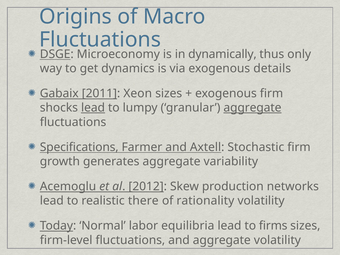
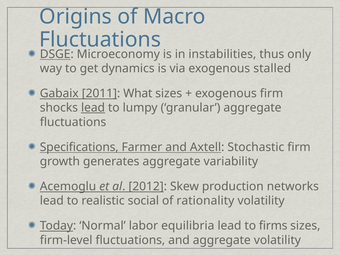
dynamically: dynamically -> instabilities
details: details -> stalled
Xeon: Xeon -> What
aggregate at (252, 108) underline: present -> none
there: there -> social
